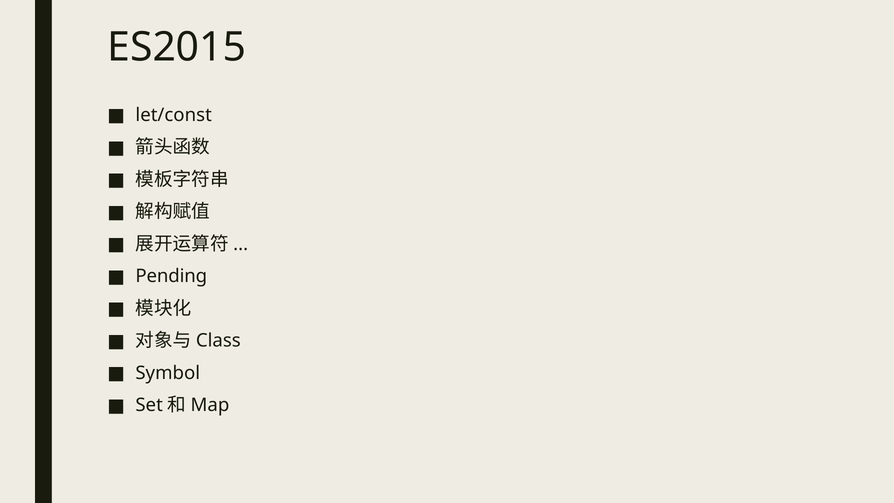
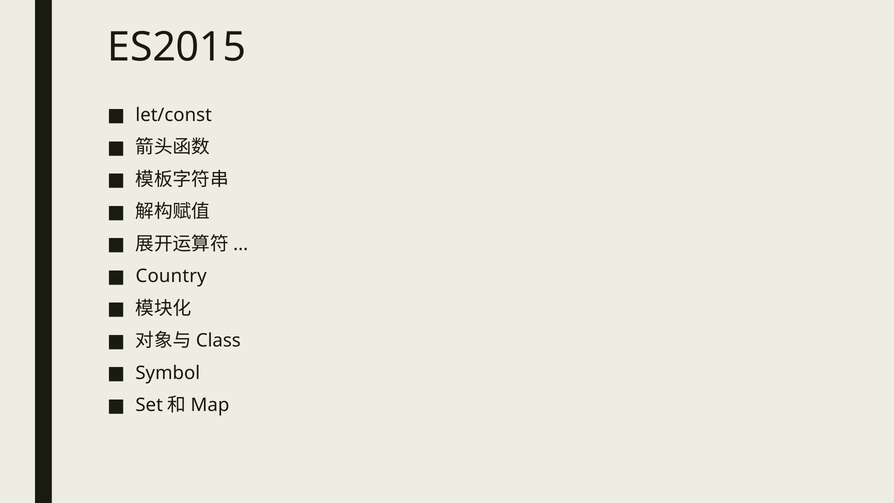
Pending: Pending -> Country
